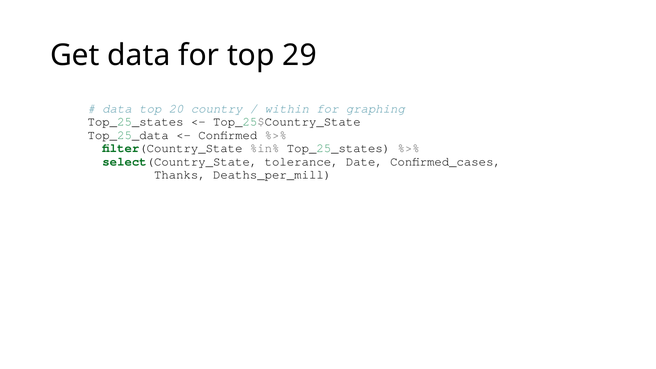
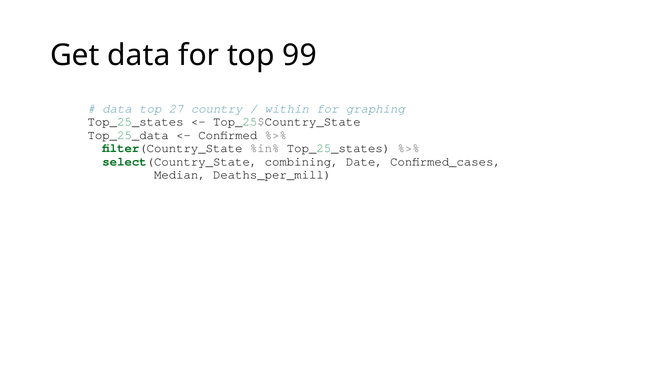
29: 29 -> 99
20: 20 -> 27
tolerance: tolerance -> combining
Thanks: Thanks -> Median
